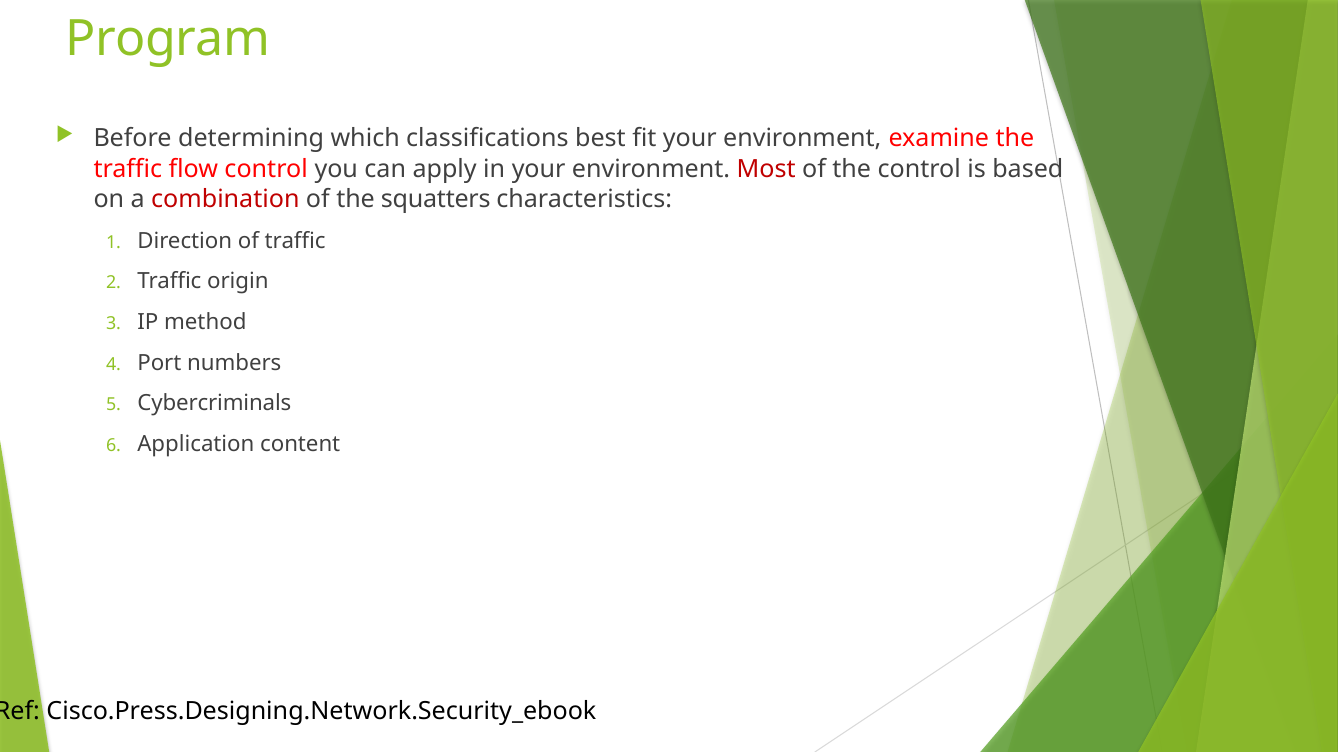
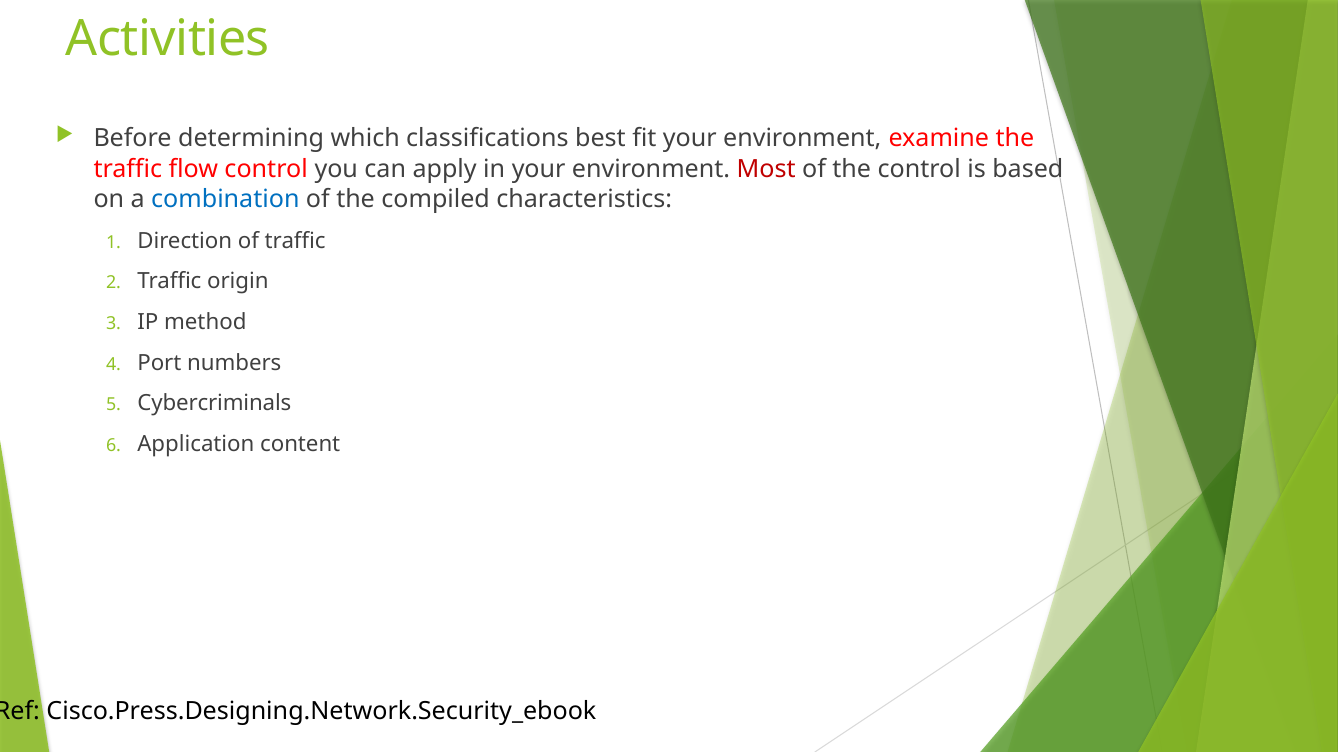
Program: Program -> Activities
combination colour: red -> blue
squatters: squatters -> compiled
